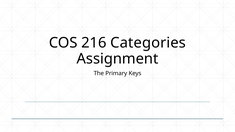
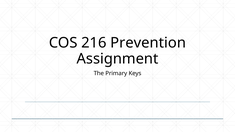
Categories: Categories -> Prevention
